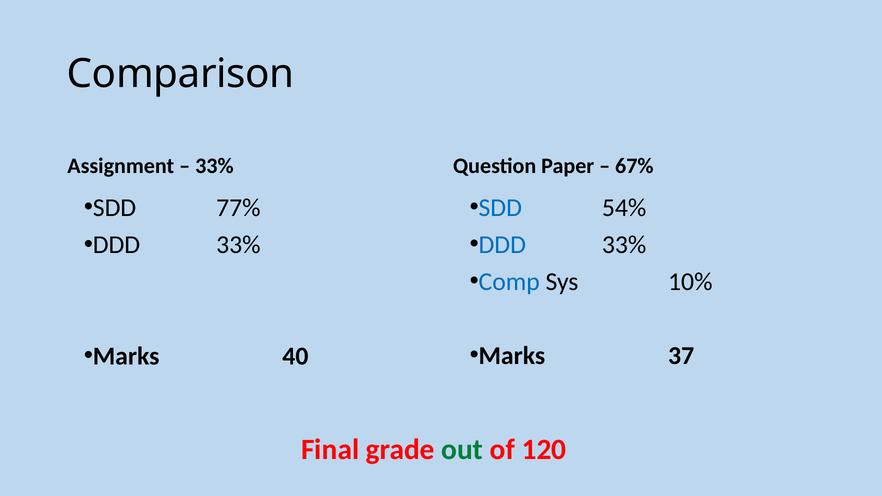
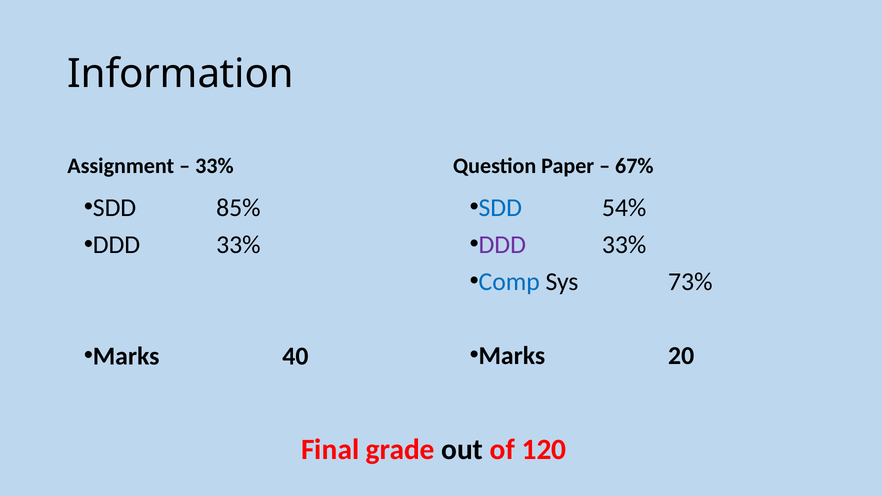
Comparison: Comparison -> Information
77%: 77% -> 85%
DDD at (502, 245) colour: blue -> purple
10%: 10% -> 73%
37: 37 -> 20
out colour: green -> black
